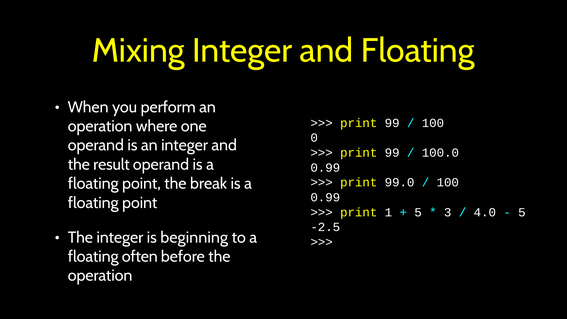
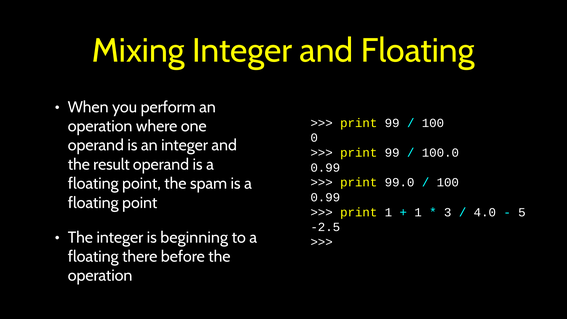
break: break -> spam
5 at (418, 212): 5 -> 1
often: often -> there
